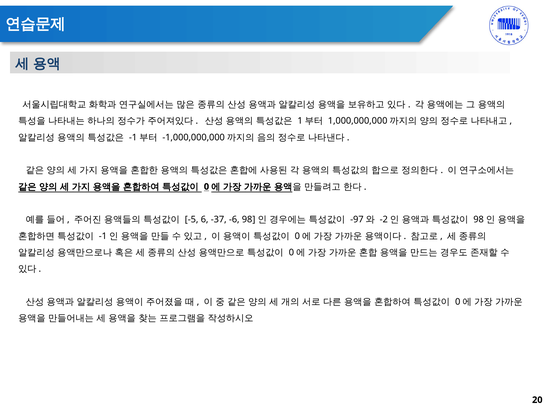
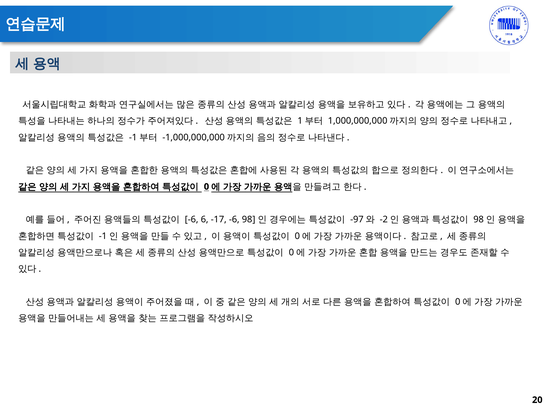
-5 at (192, 220): -5 -> -6
-37: -37 -> -17
